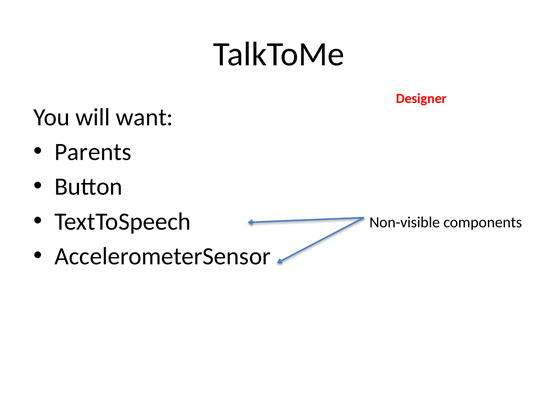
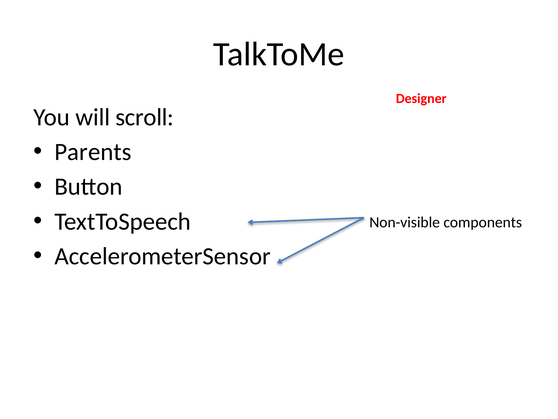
want: want -> scroll
